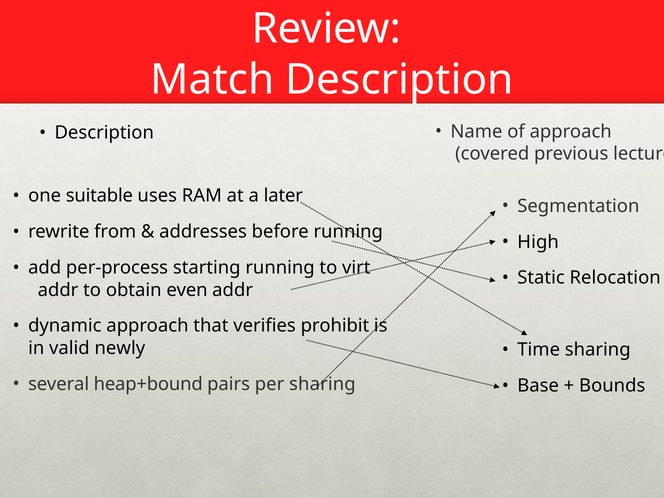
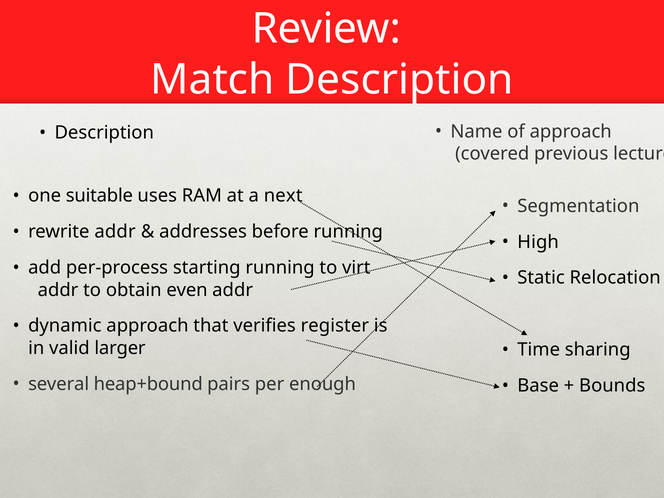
later: later -> next
rewrite from: from -> addr
prohibit: prohibit -> register
newly: newly -> larger
per sharing: sharing -> enough
